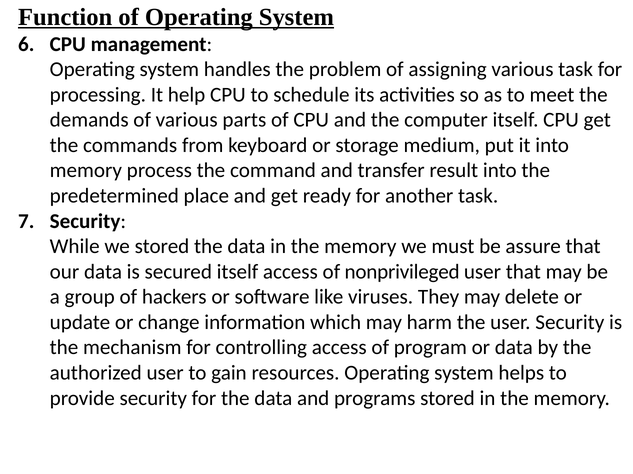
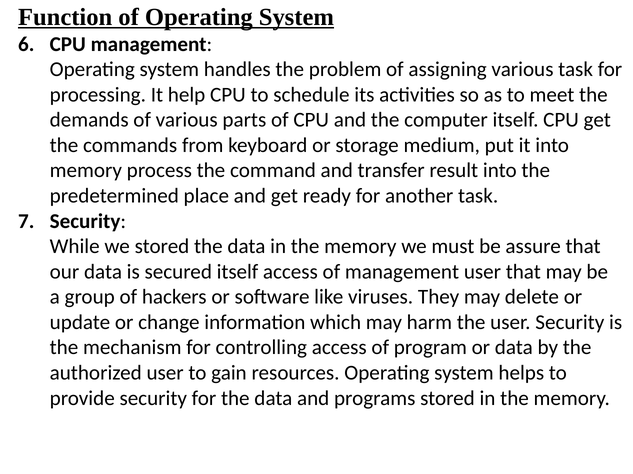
of nonprivileged: nonprivileged -> management
